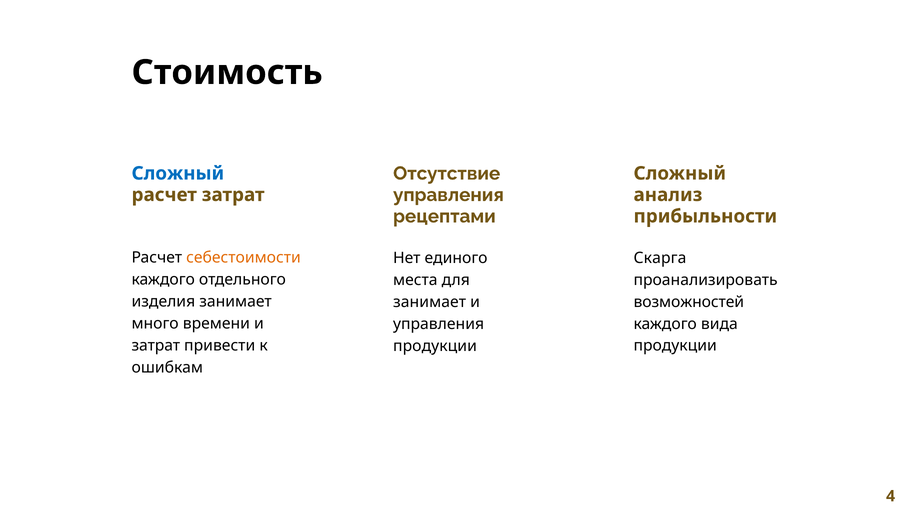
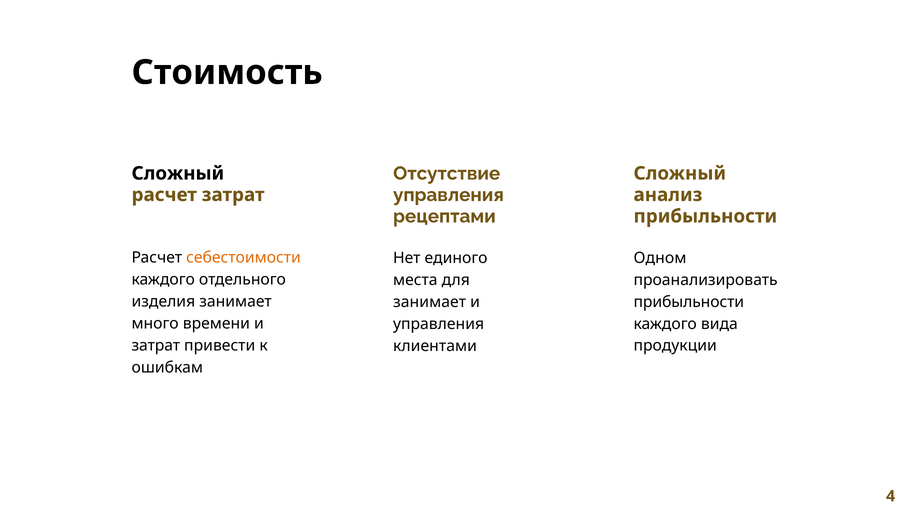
Сложный at (178, 174) colour: blue -> black
Скарга: Скарга -> Одном
возможностей at (689, 302): возможностей -> прибыльности
продукции at (435, 346): продукции -> клиентами
